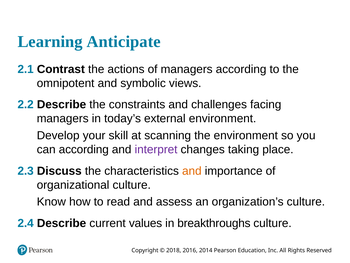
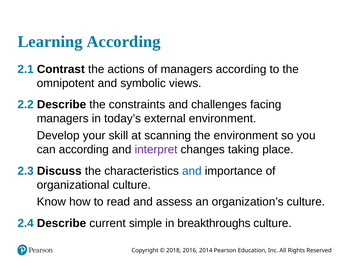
Learning Anticipate: Anticipate -> According
and at (192, 171) colour: orange -> blue
values: values -> simple
